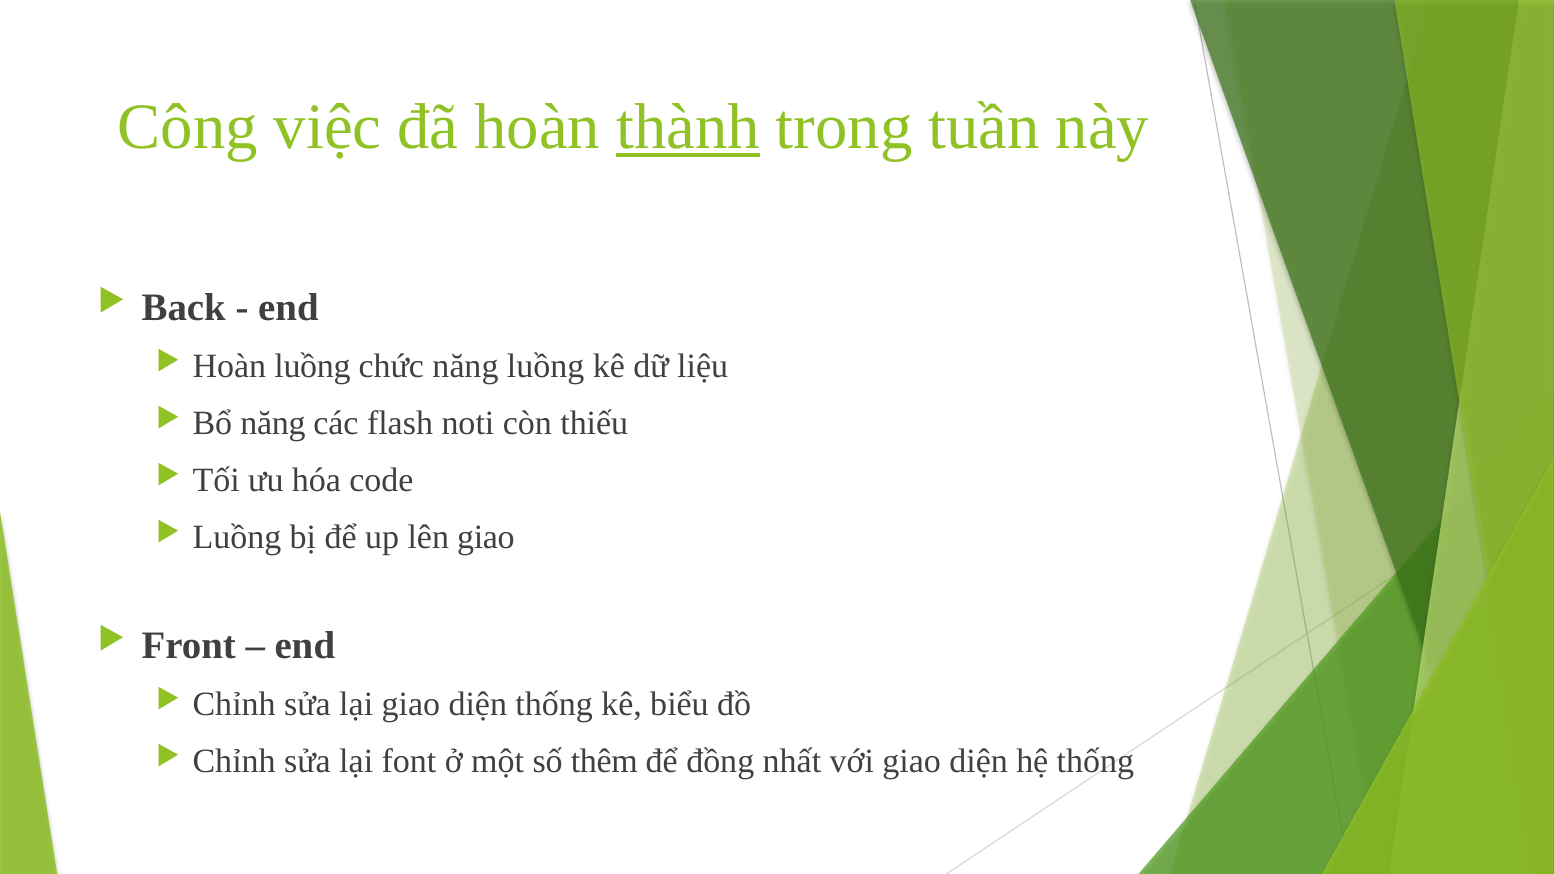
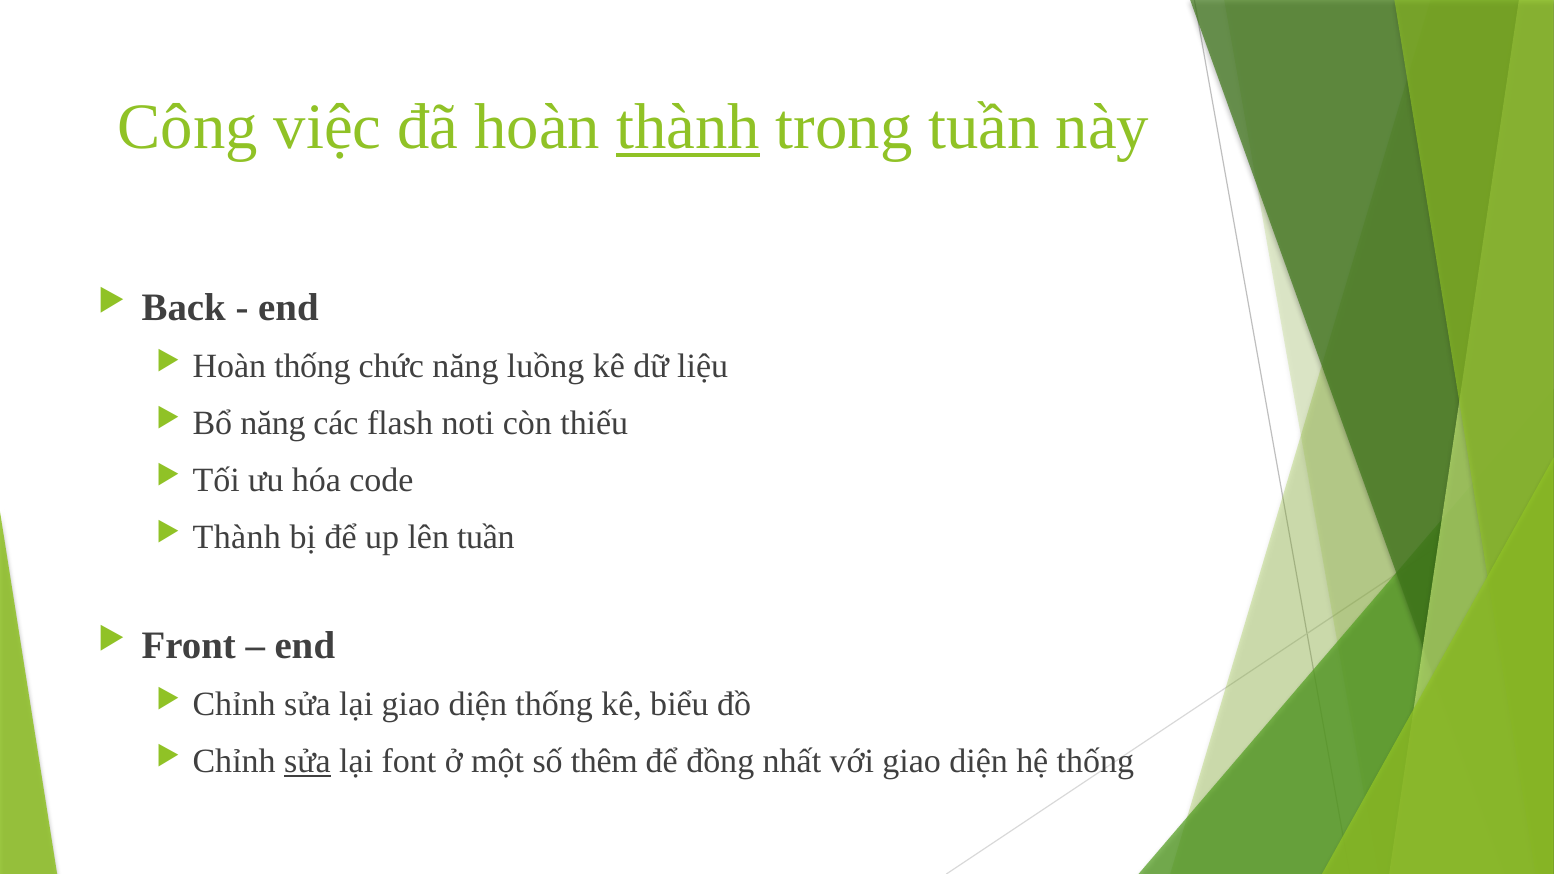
Hoàn luồng: luồng -> thống
Luồng at (237, 538): Luồng -> Thành
lên giao: giao -> tuần
sửa at (307, 762) underline: none -> present
